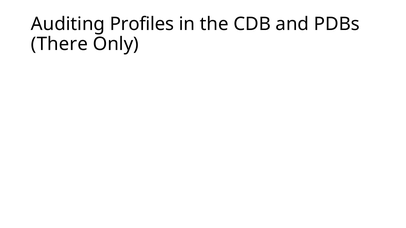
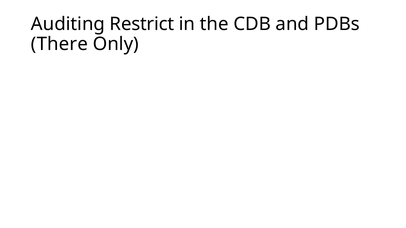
Profiles: Profiles -> Restrict
